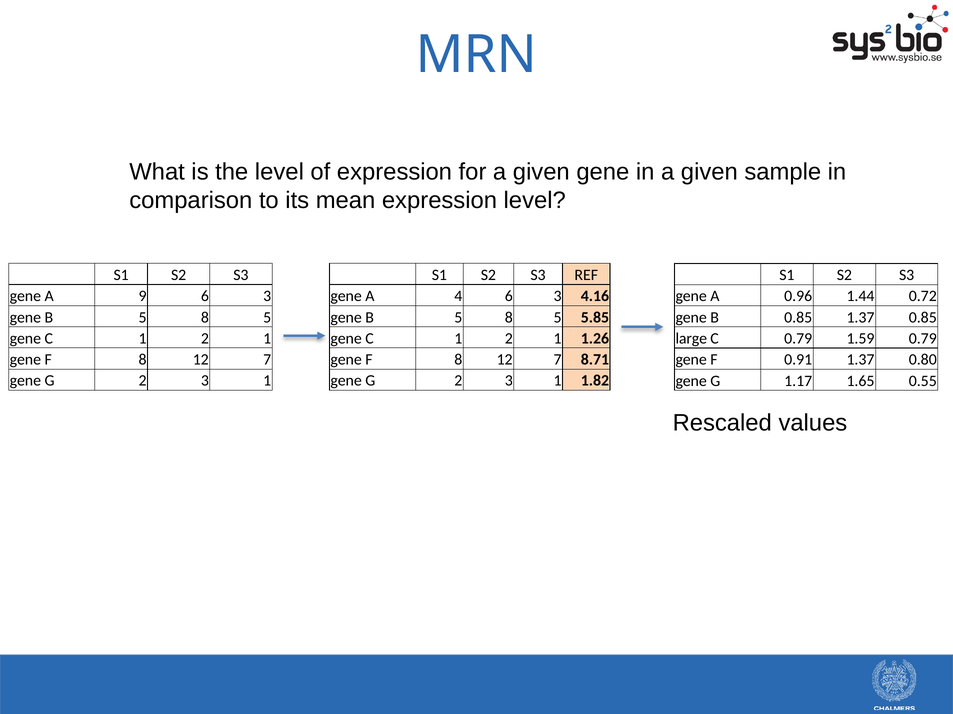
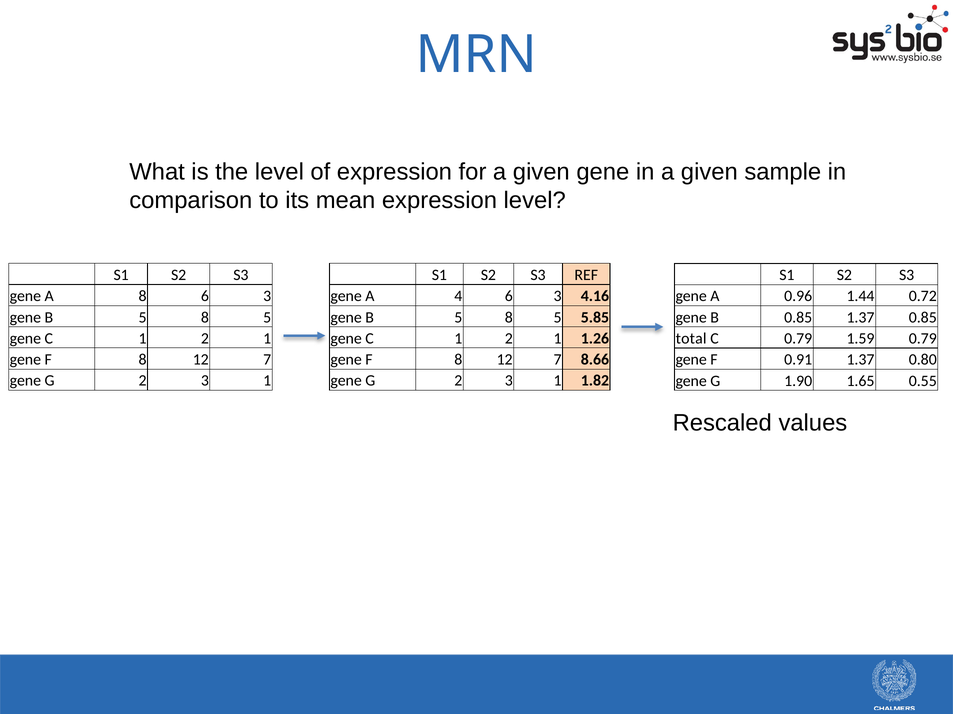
A 9: 9 -> 8
large: large -> total
8.71: 8.71 -> 8.66
1.17: 1.17 -> 1.90
